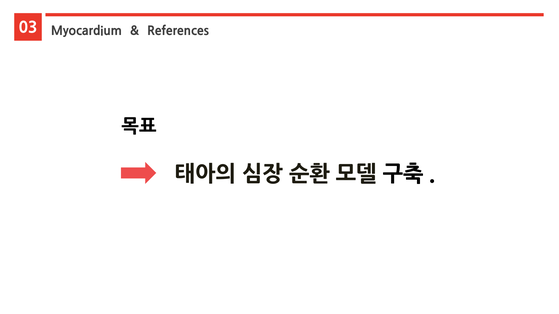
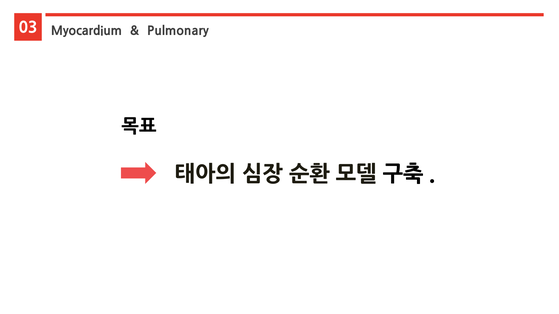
References: References -> Pulmonary
